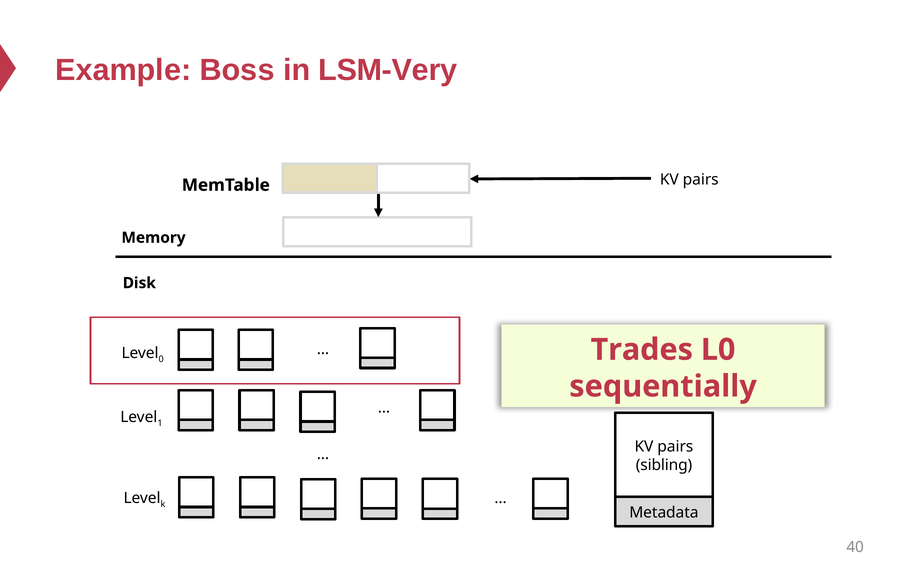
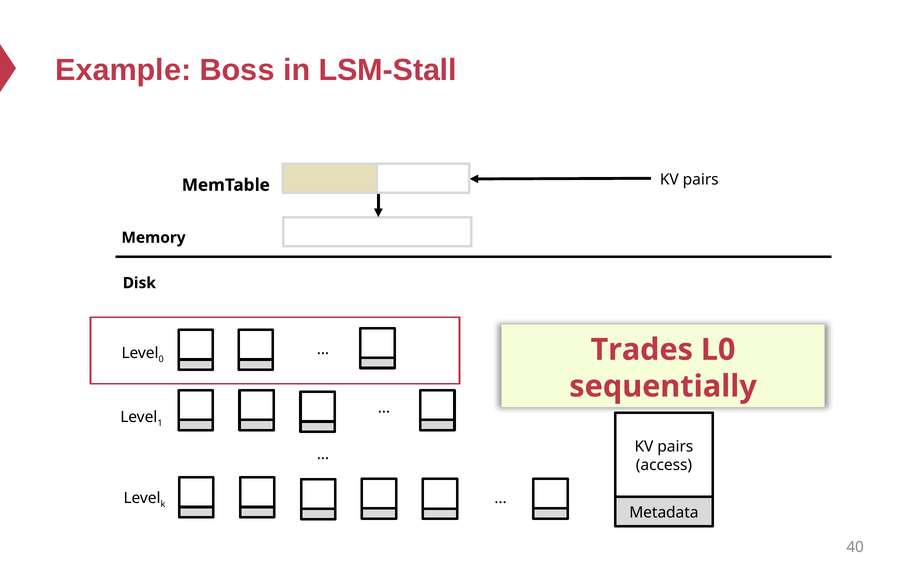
LSM-Very: LSM-Very -> LSM-Stall
sibling: sibling -> access
